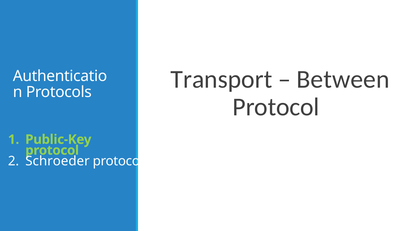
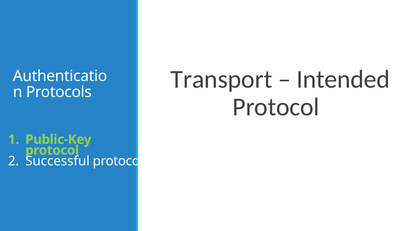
Between: Between -> Intended
Schroeder: Schroeder -> Successful
